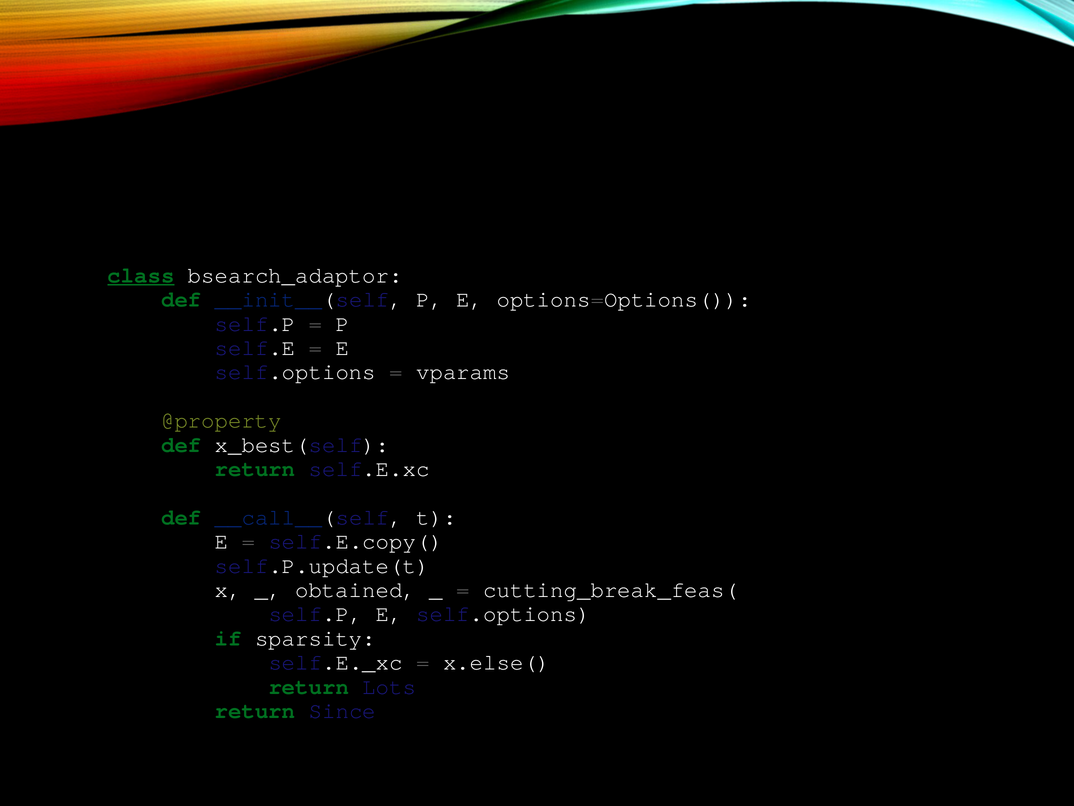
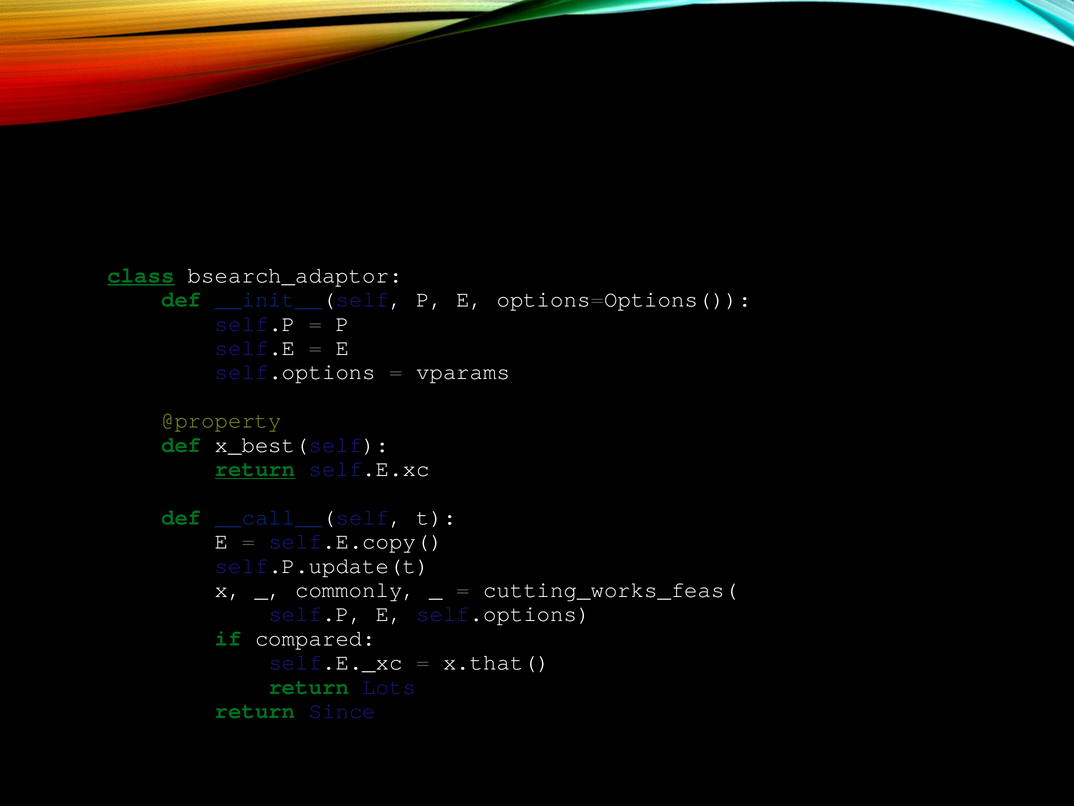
return at (255, 469) underline: none -> present
obtained: obtained -> commonly
cutting_break_feas(: cutting_break_feas( -> cutting_works_feas(
sparsity: sparsity -> compared
x.else(: x.else( -> x.that(
